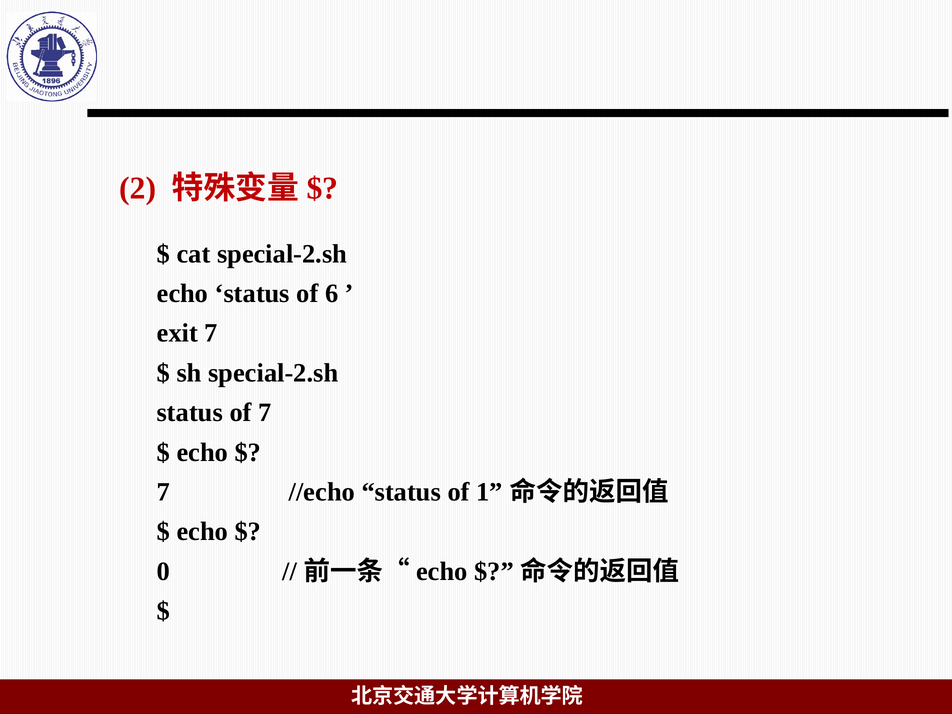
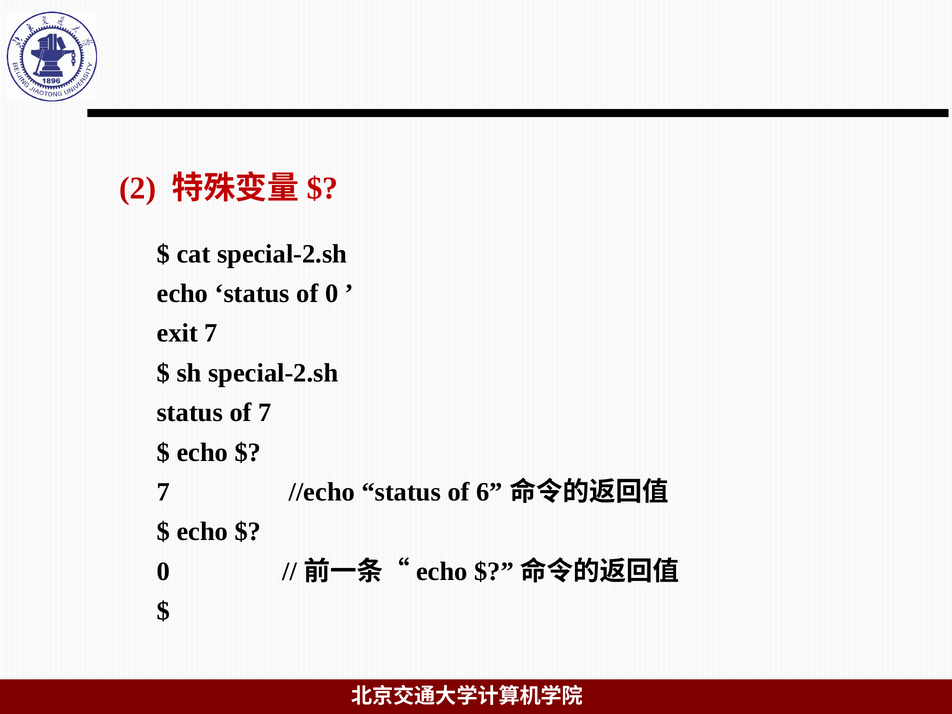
of 6: 6 -> 0
1: 1 -> 6
